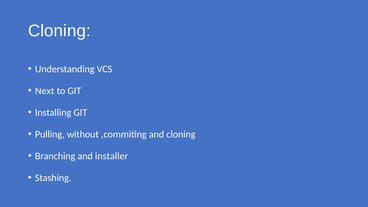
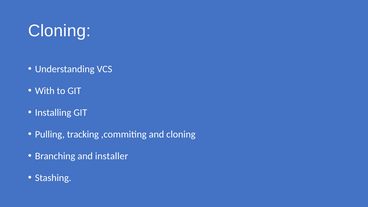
Next: Next -> With
without: without -> tracking
